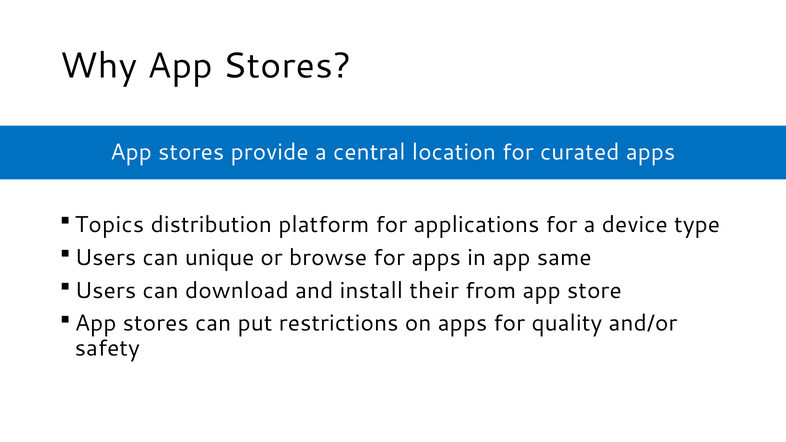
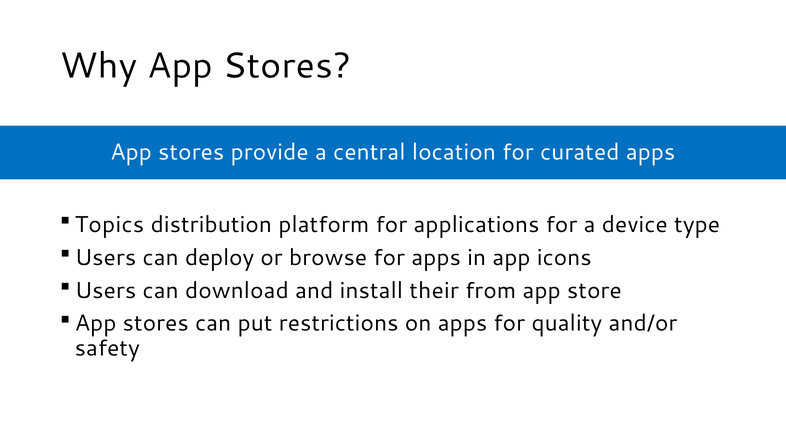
unique: unique -> deploy
same: same -> icons
